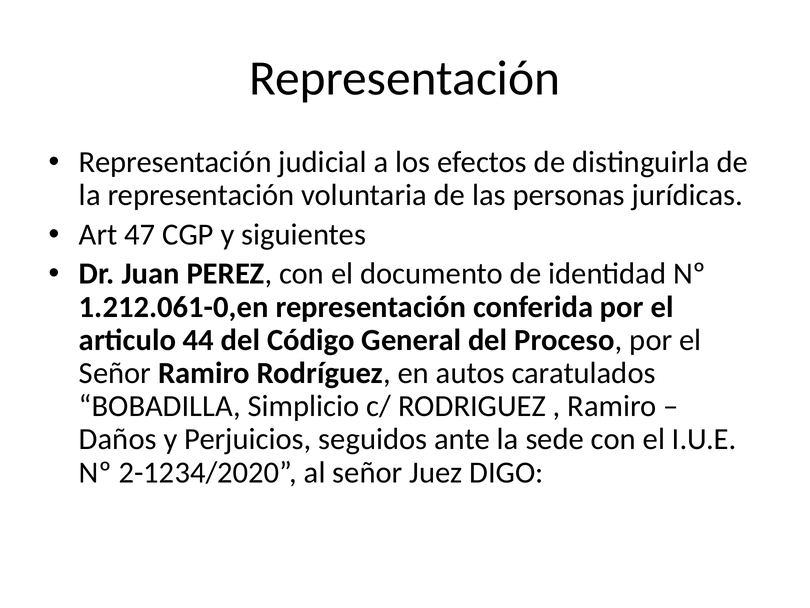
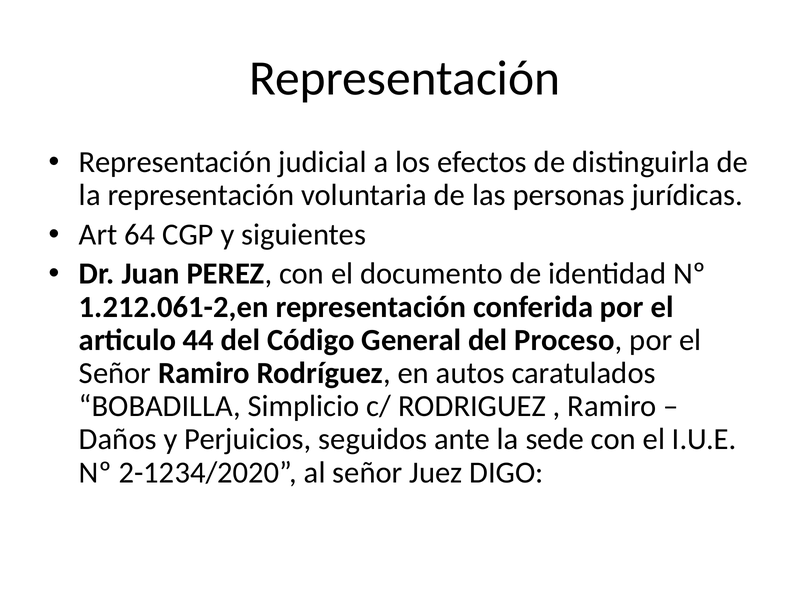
47: 47 -> 64
1.212.061-0,en: 1.212.061-0,en -> 1.212.061-2,en
